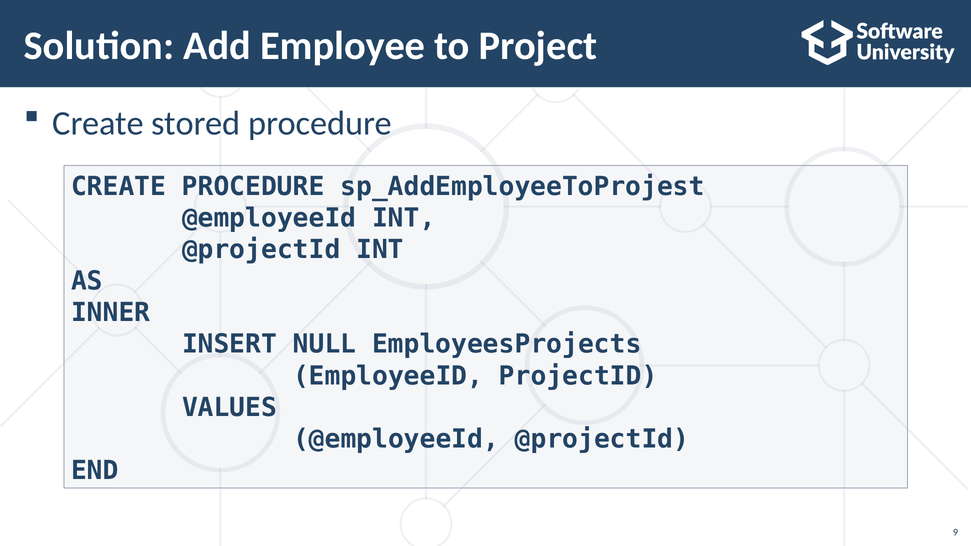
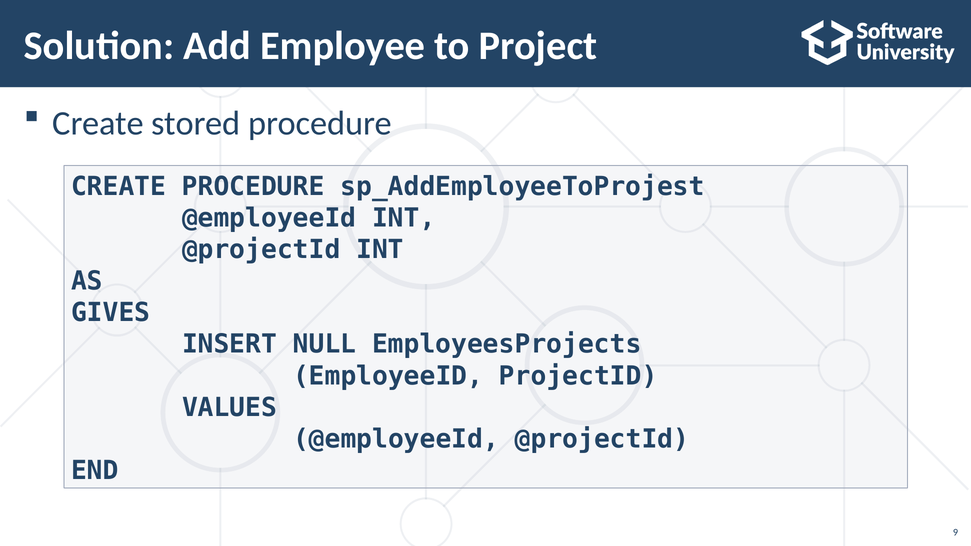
INNER: INNER -> GIVES
